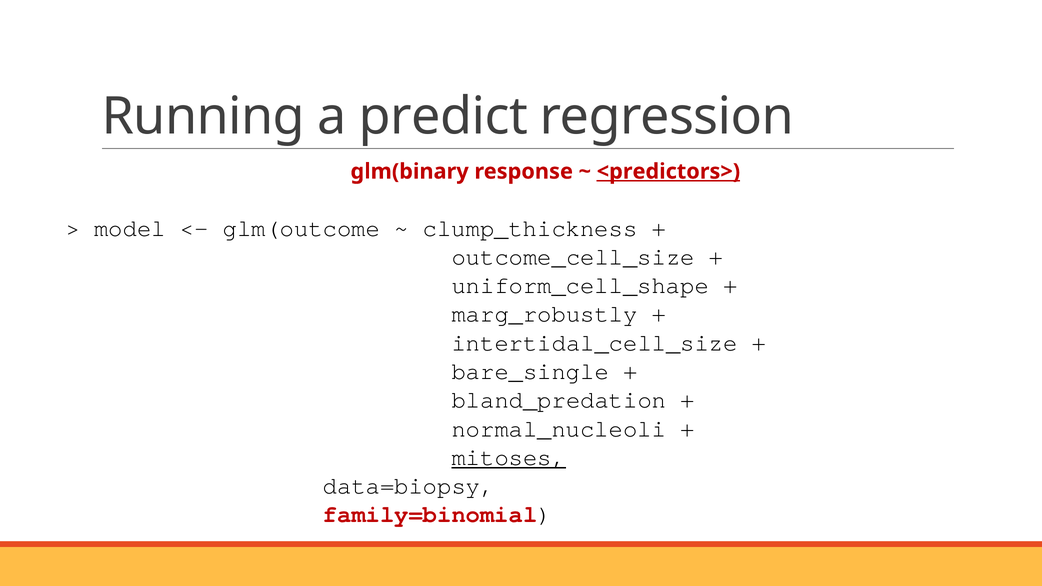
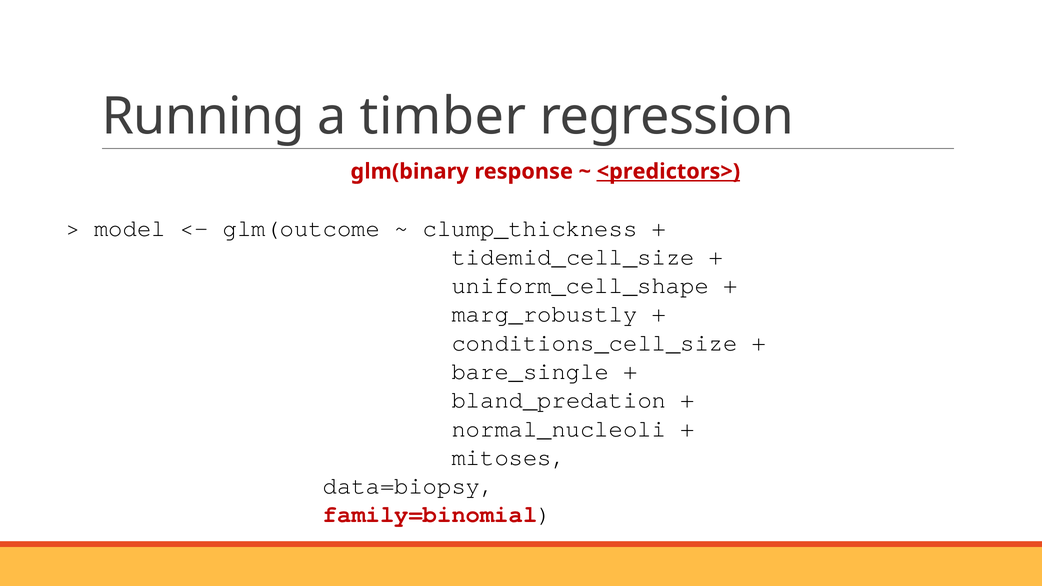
predict: predict -> timber
outcome_cell_size: outcome_cell_size -> tidemid_cell_size
intertidal_cell_size: intertidal_cell_size -> conditions_cell_size
mitoses underline: present -> none
